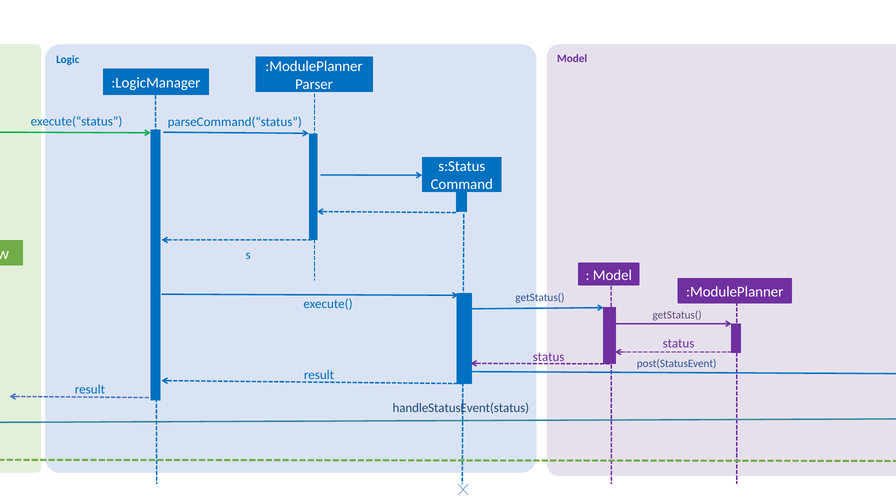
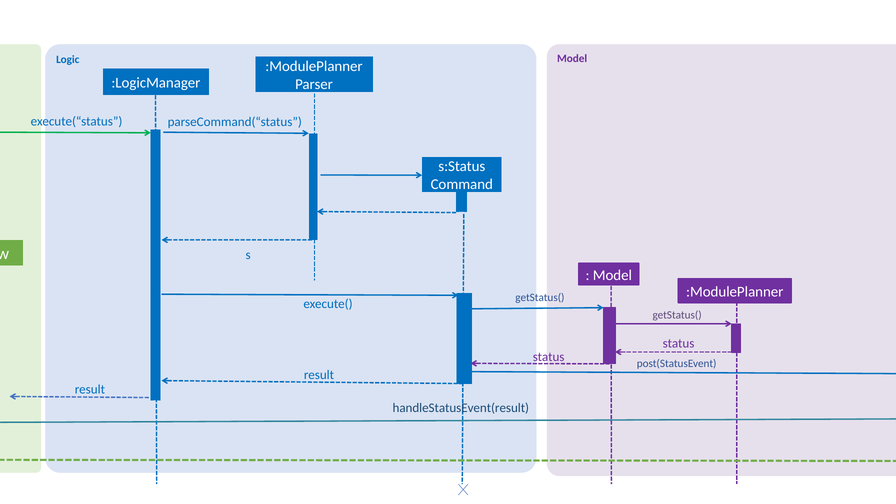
handleStatusEvent(status: handleStatusEvent(status -> handleStatusEvent(result
